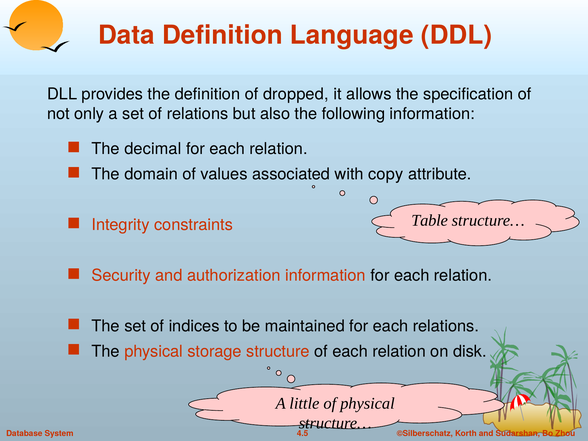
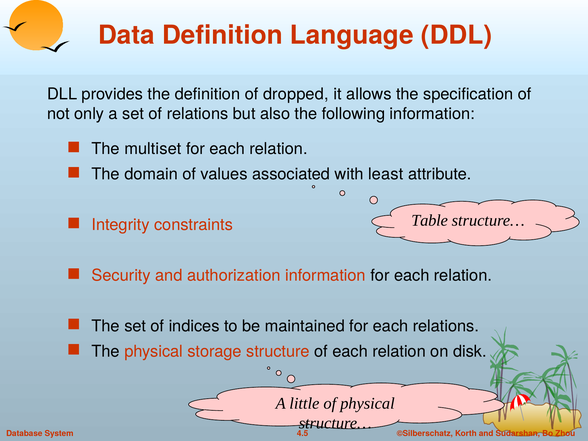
decimal: decimal -> multiset
copy: copy -> least
